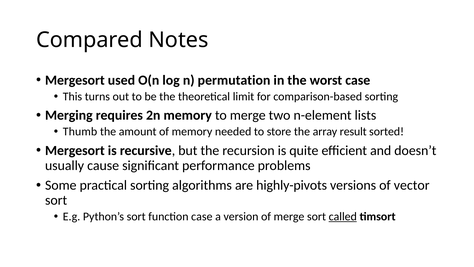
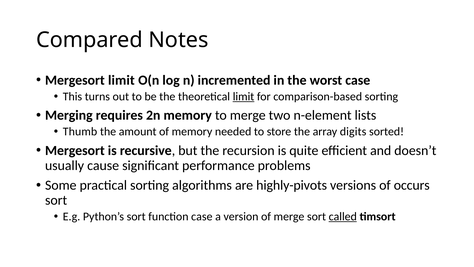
Mergesort used: used -> limit
permutation: permutation -> incremented
limit at (244, 96) underline: none -> present
result: result -> digits
vector: vector -> occurs
